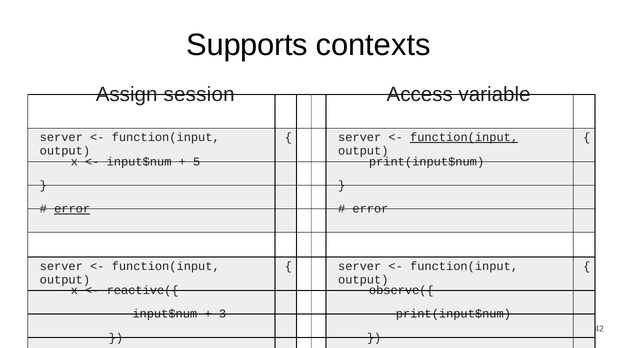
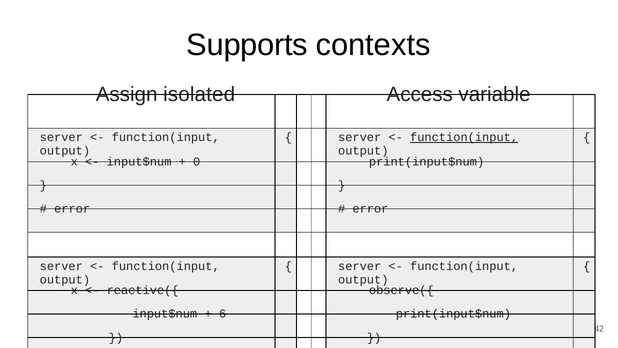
session: session -> isolated
5: 5 -> 0
error at (72, 209) underline: present -> none
3: 3 -> 6
